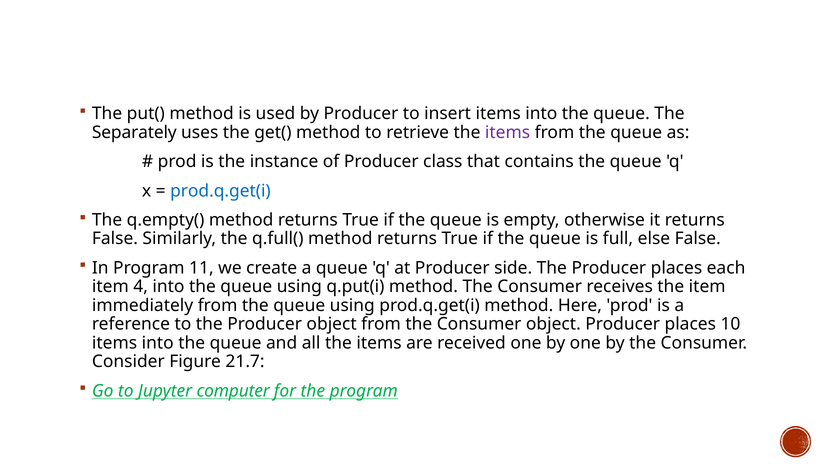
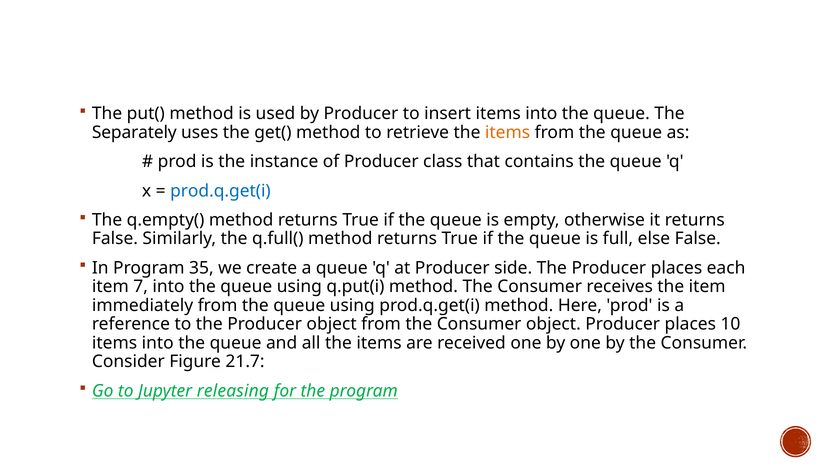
items at (508, 132) colour: purple -> orange
11: 11 -> 35
4: 4 -> 7
computer: computer -> releasing
